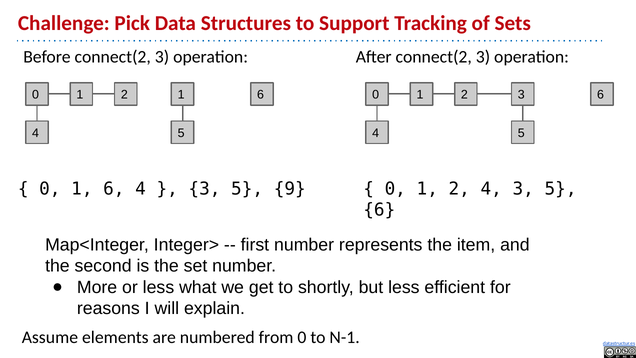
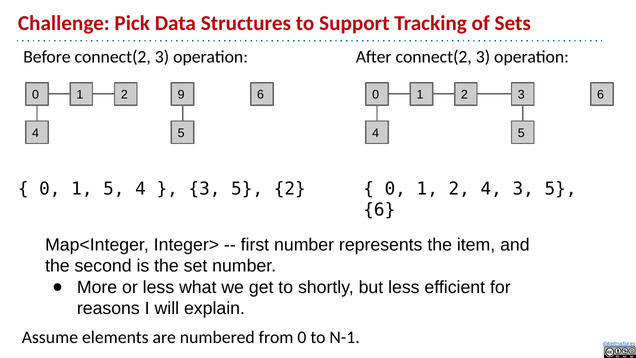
2 1: 1 -> 9
1 6: 6 -> 5
5 9: 9 -> 2
